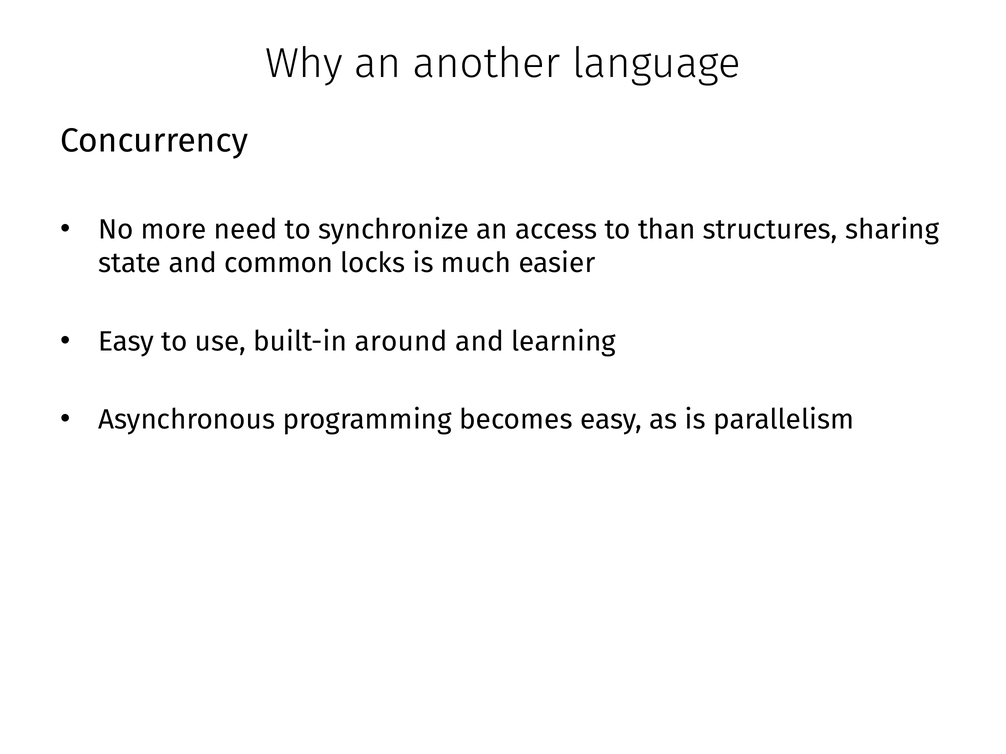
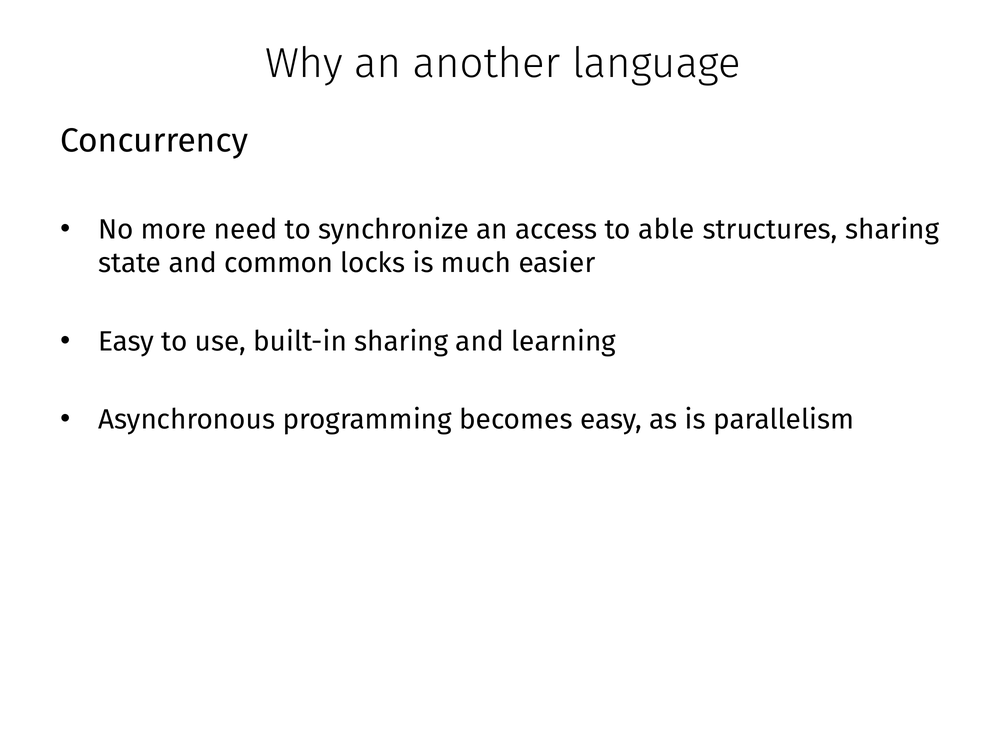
than: than -> able
built-in around: around -> sharing
